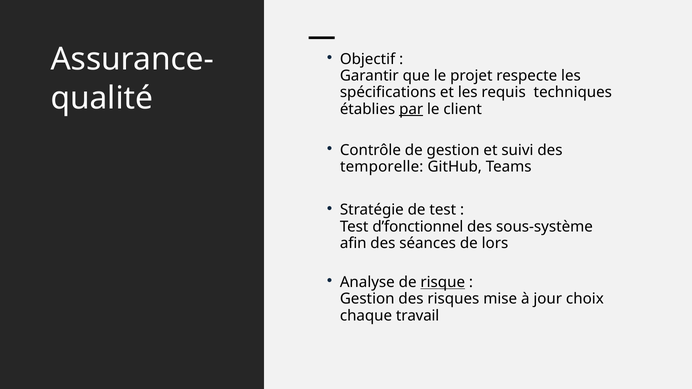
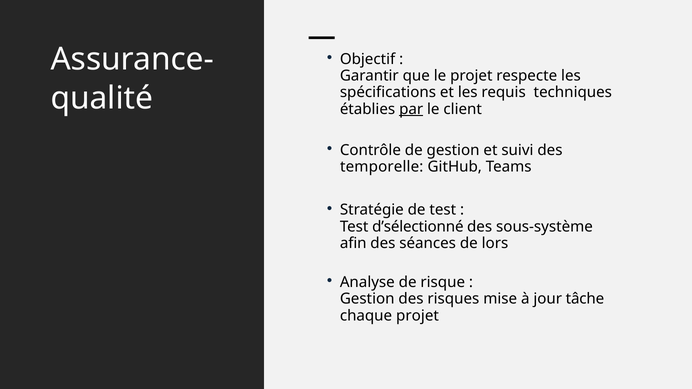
d’fonctionnel: d’fonctionnel -> d’sélectionné
risque underline: present -> none
choix: choix -> tâche
chaque travail: travail -> projet
